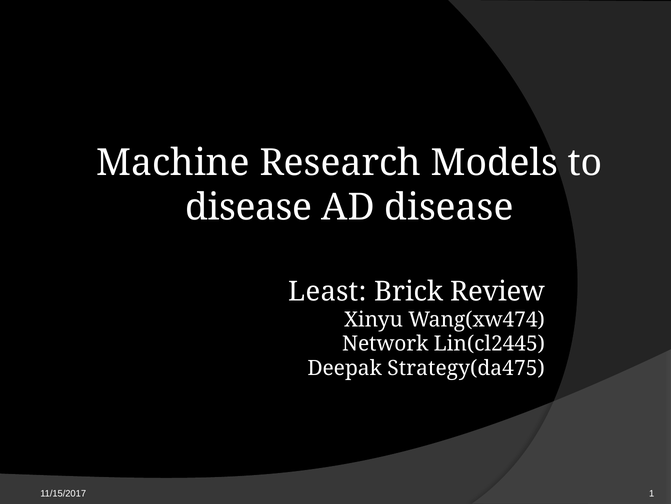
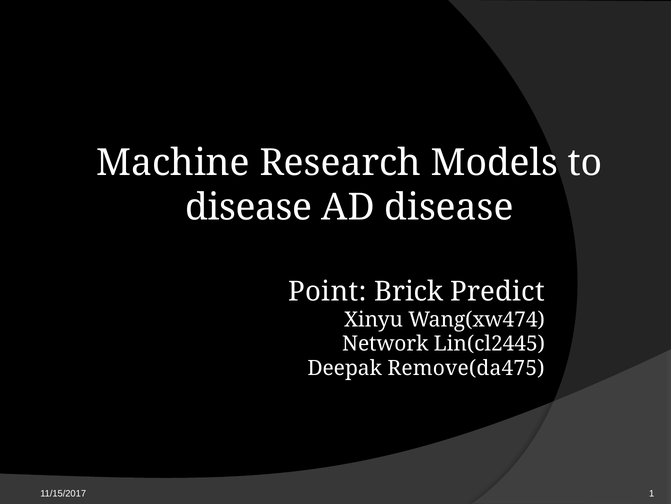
Least: Least -> Point
Review: Review -> Predict
Strategy(da475: Strategy(da475 -> Remove(da475
